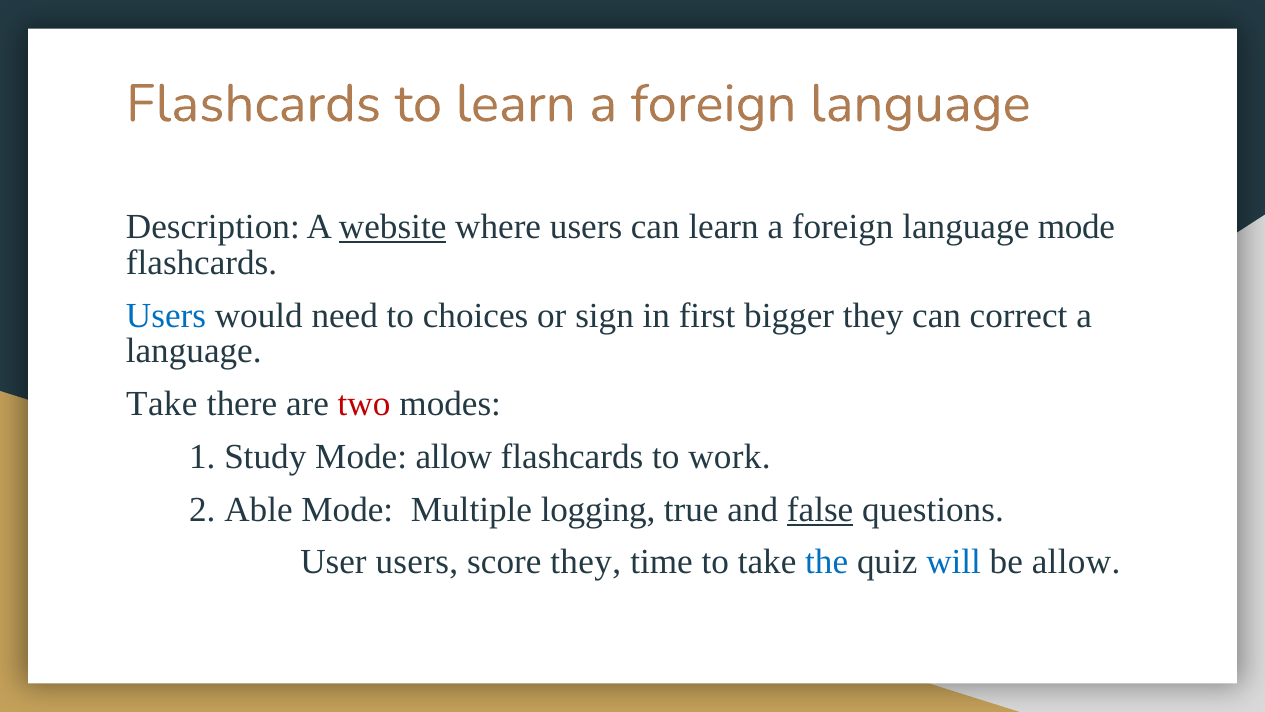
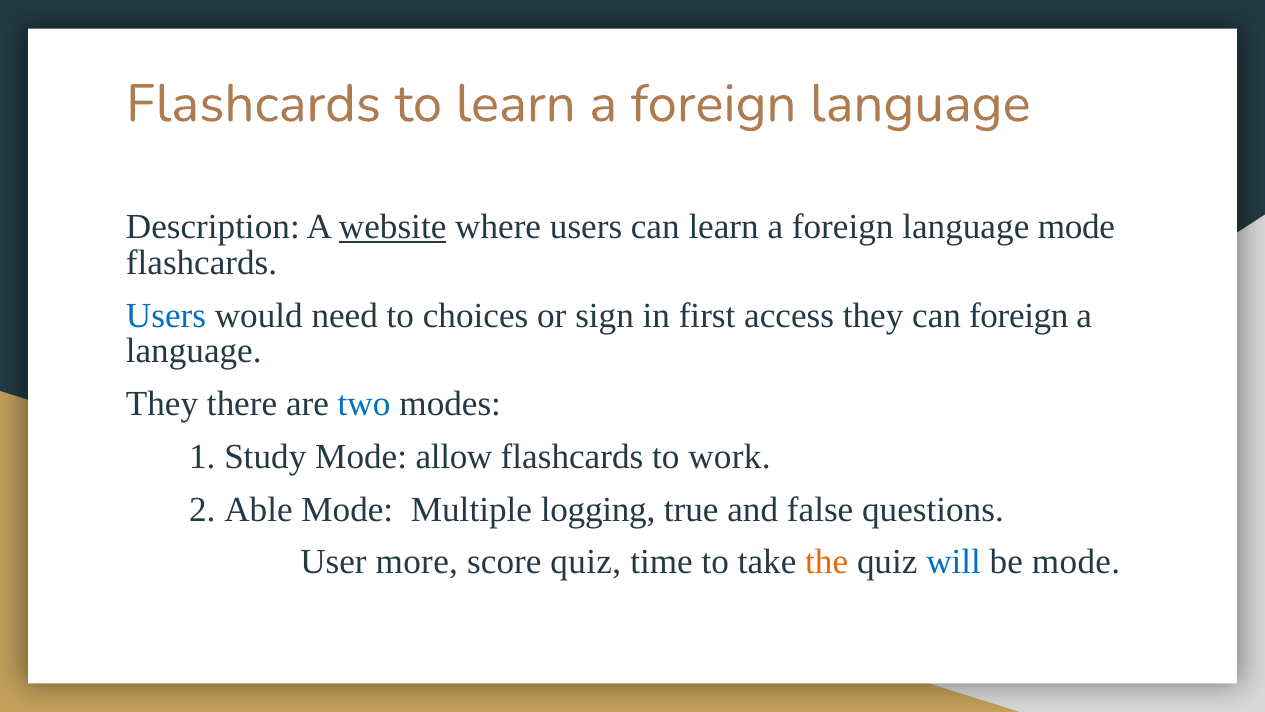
bigger: bigger -> access
can correct: correct -> foreign
Take at (162, 404): Take -> They
two colour: red -> blue
false underline: present -> none
User users: users -> more
score they: they -> quiz
the colour: blue -> orange
be allow: allow -> mode
